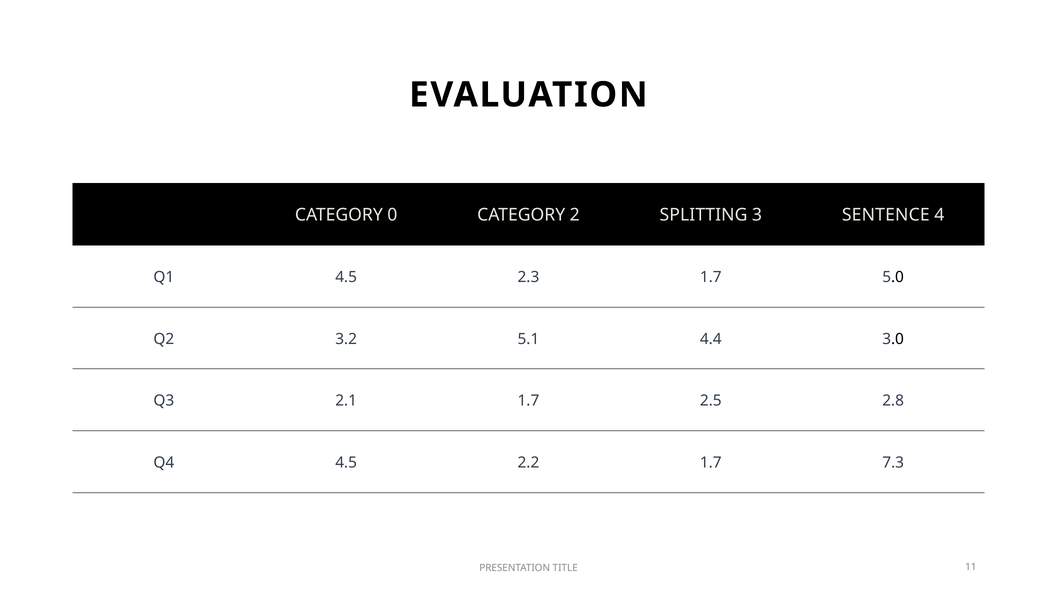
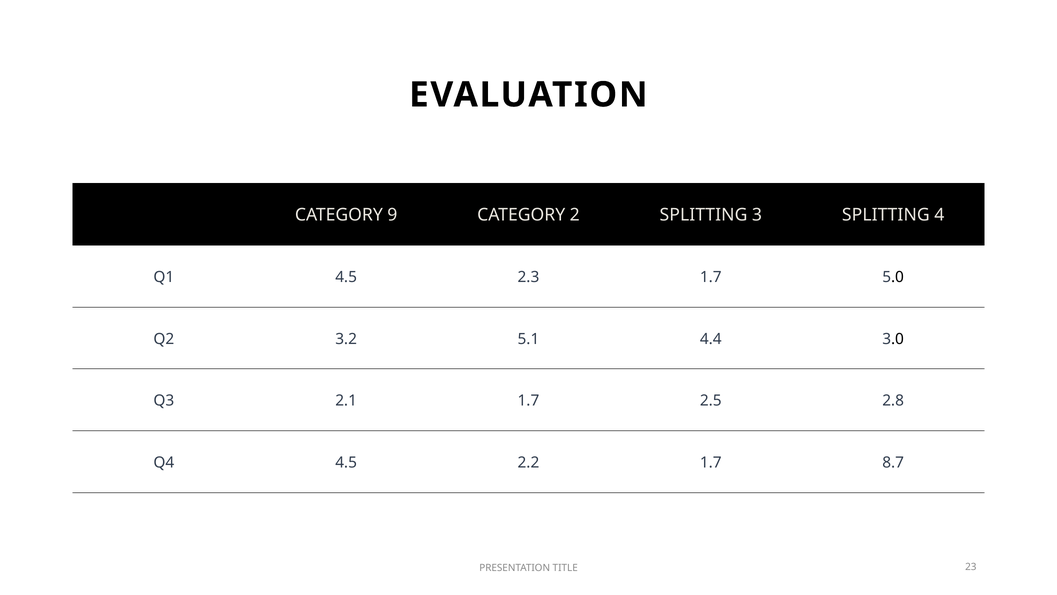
0: 0 -> 9
SENTENCE at (886, 215): SENTENCE -> SPLITTING
7.3: 7.3 -> 8.7
11: 11 -> 23
